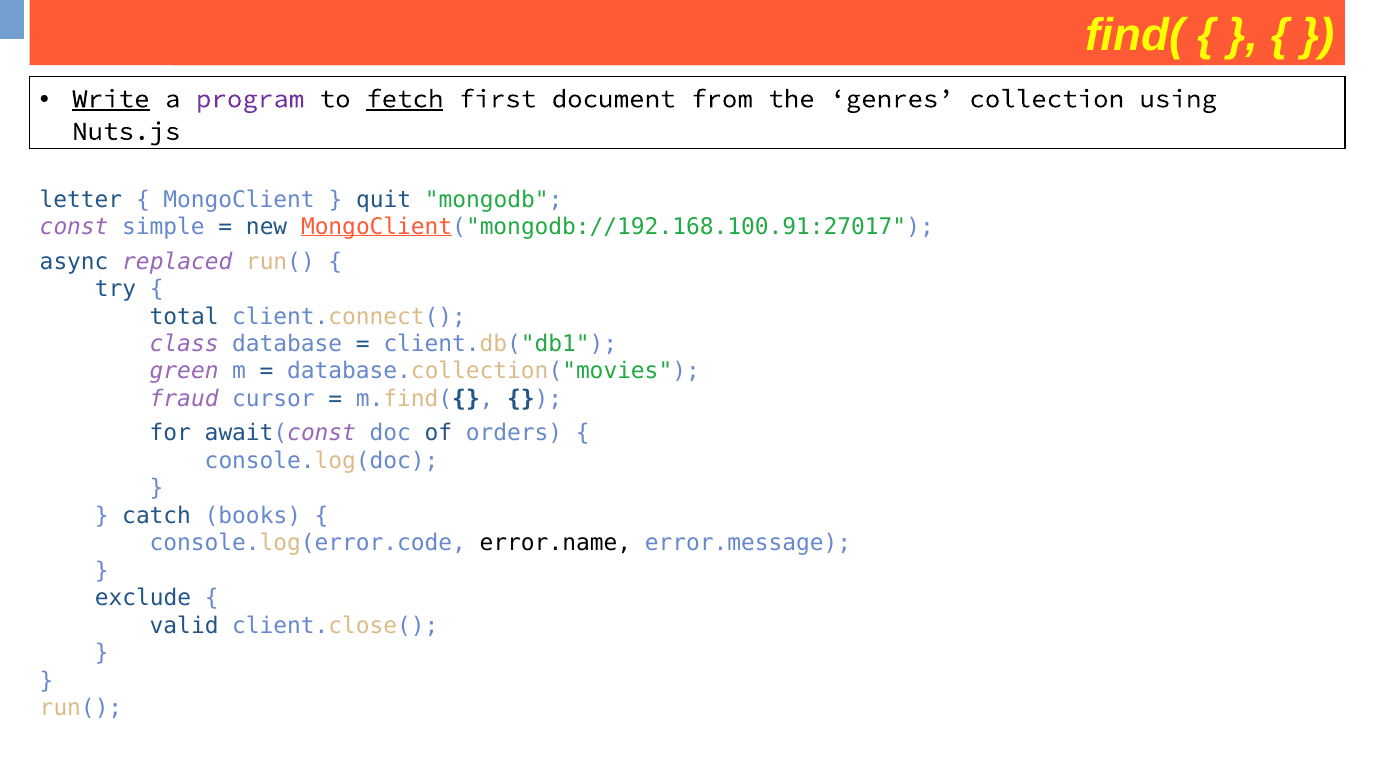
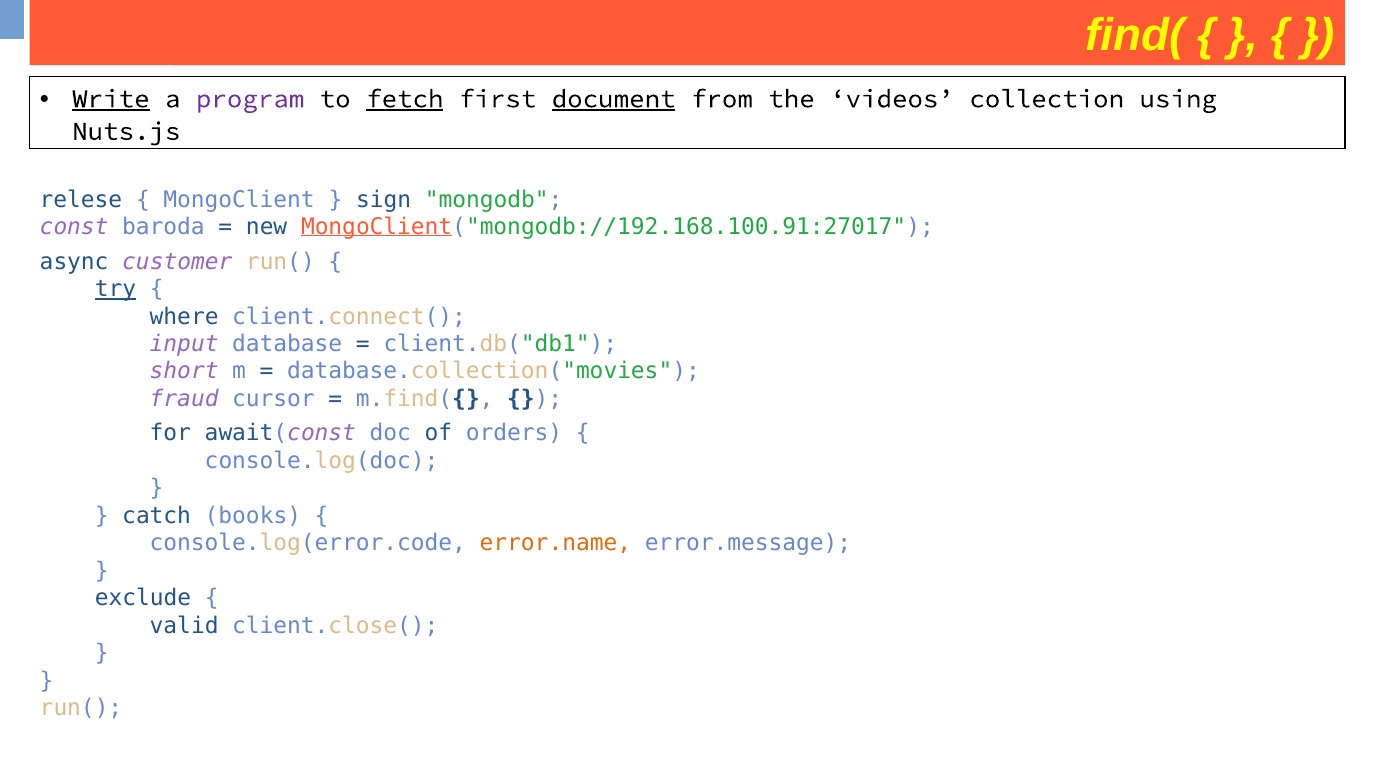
document underline: none -> present
genres: genres -> videos
letter: letter -> relese
quit: quit -> sign
simple: simple -> baroda
replaced: replaced -> customer
try underline: none -> present
total: total -> where
class: class -> input
green: green -> short
error.name colour: black -> orange
